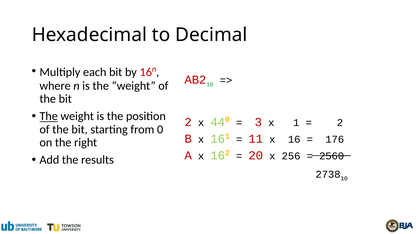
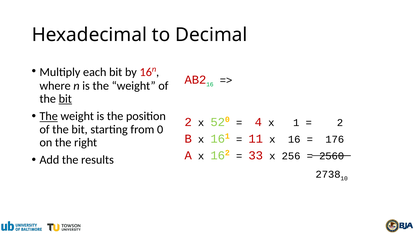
bit at (65, 99) underline: none -> present
44: 44 -> 52
3: 3 -> 4
20: 20 -> 33
